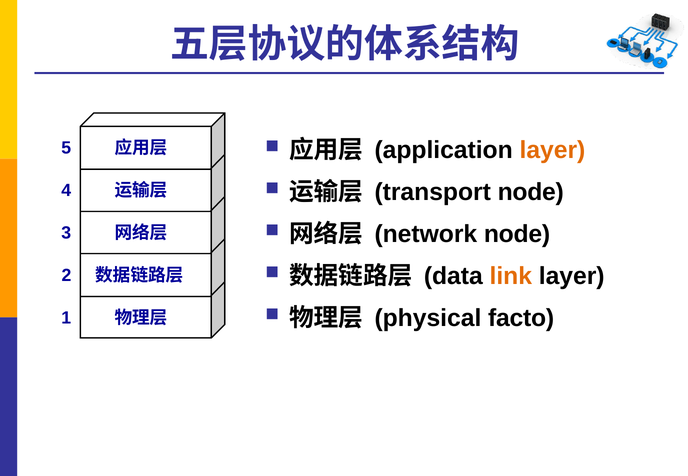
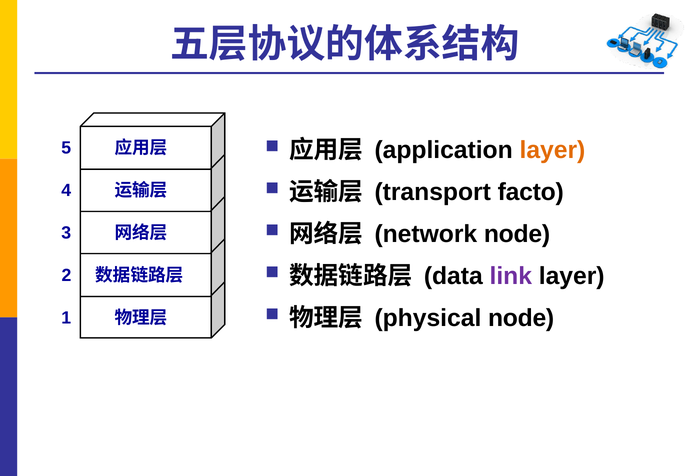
transport node: node -> facto
link colour: orange -> purple
physical facto: facto -> node
